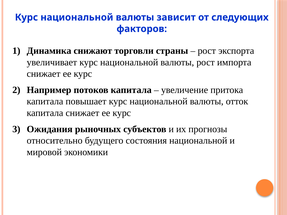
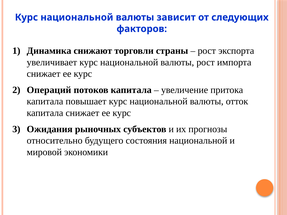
Например: Например -> Операций
